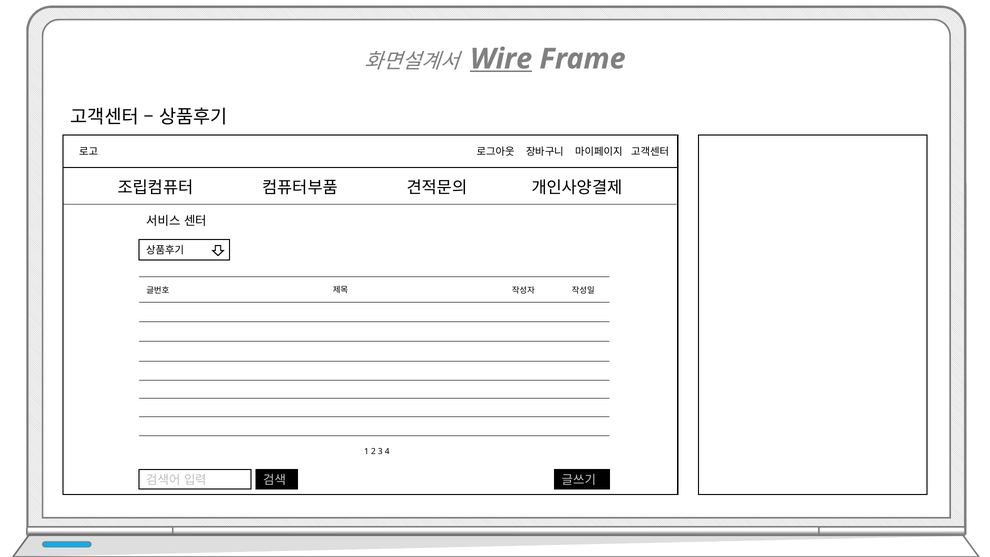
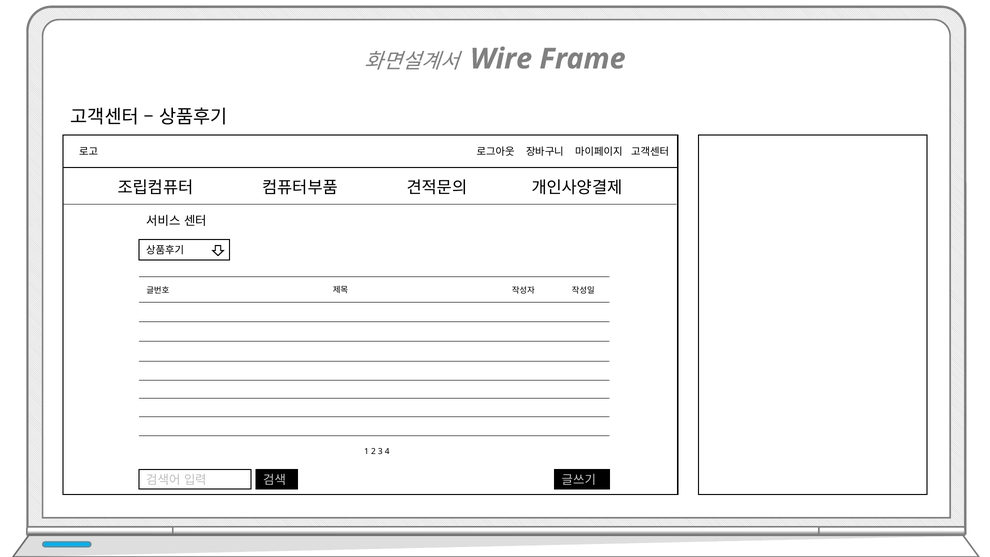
Wire underline: present -> none
